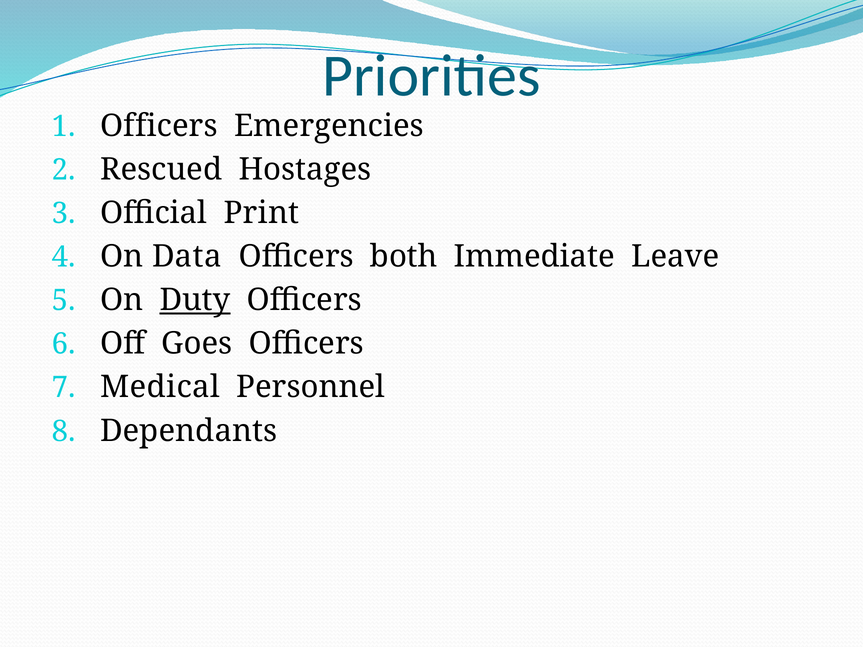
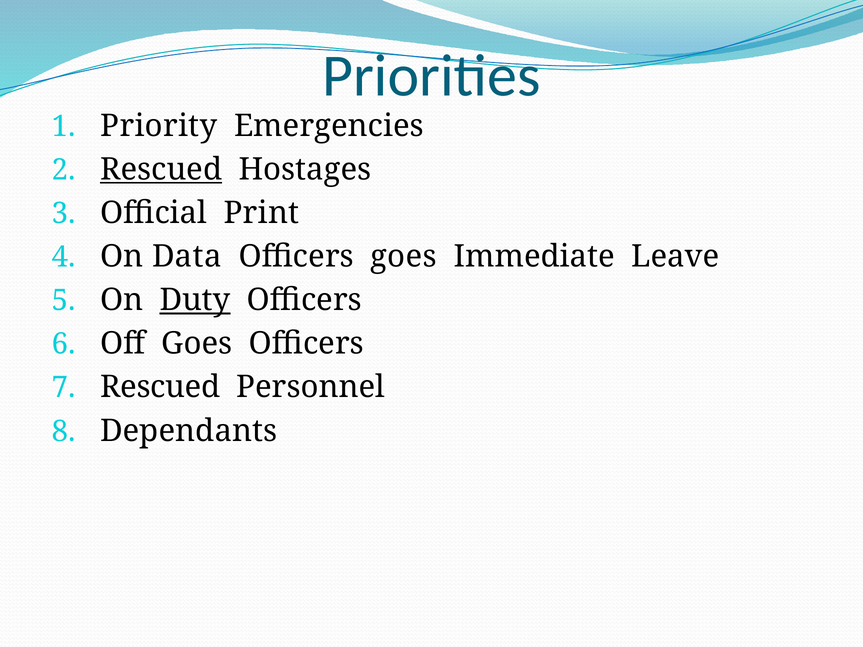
Officers at (159, 126): Officers -> Priority
Rescued at (161, 169) underline: none -> present
Officers both: both -> goes
Medical at (160, 387): Medical -> Rescued
